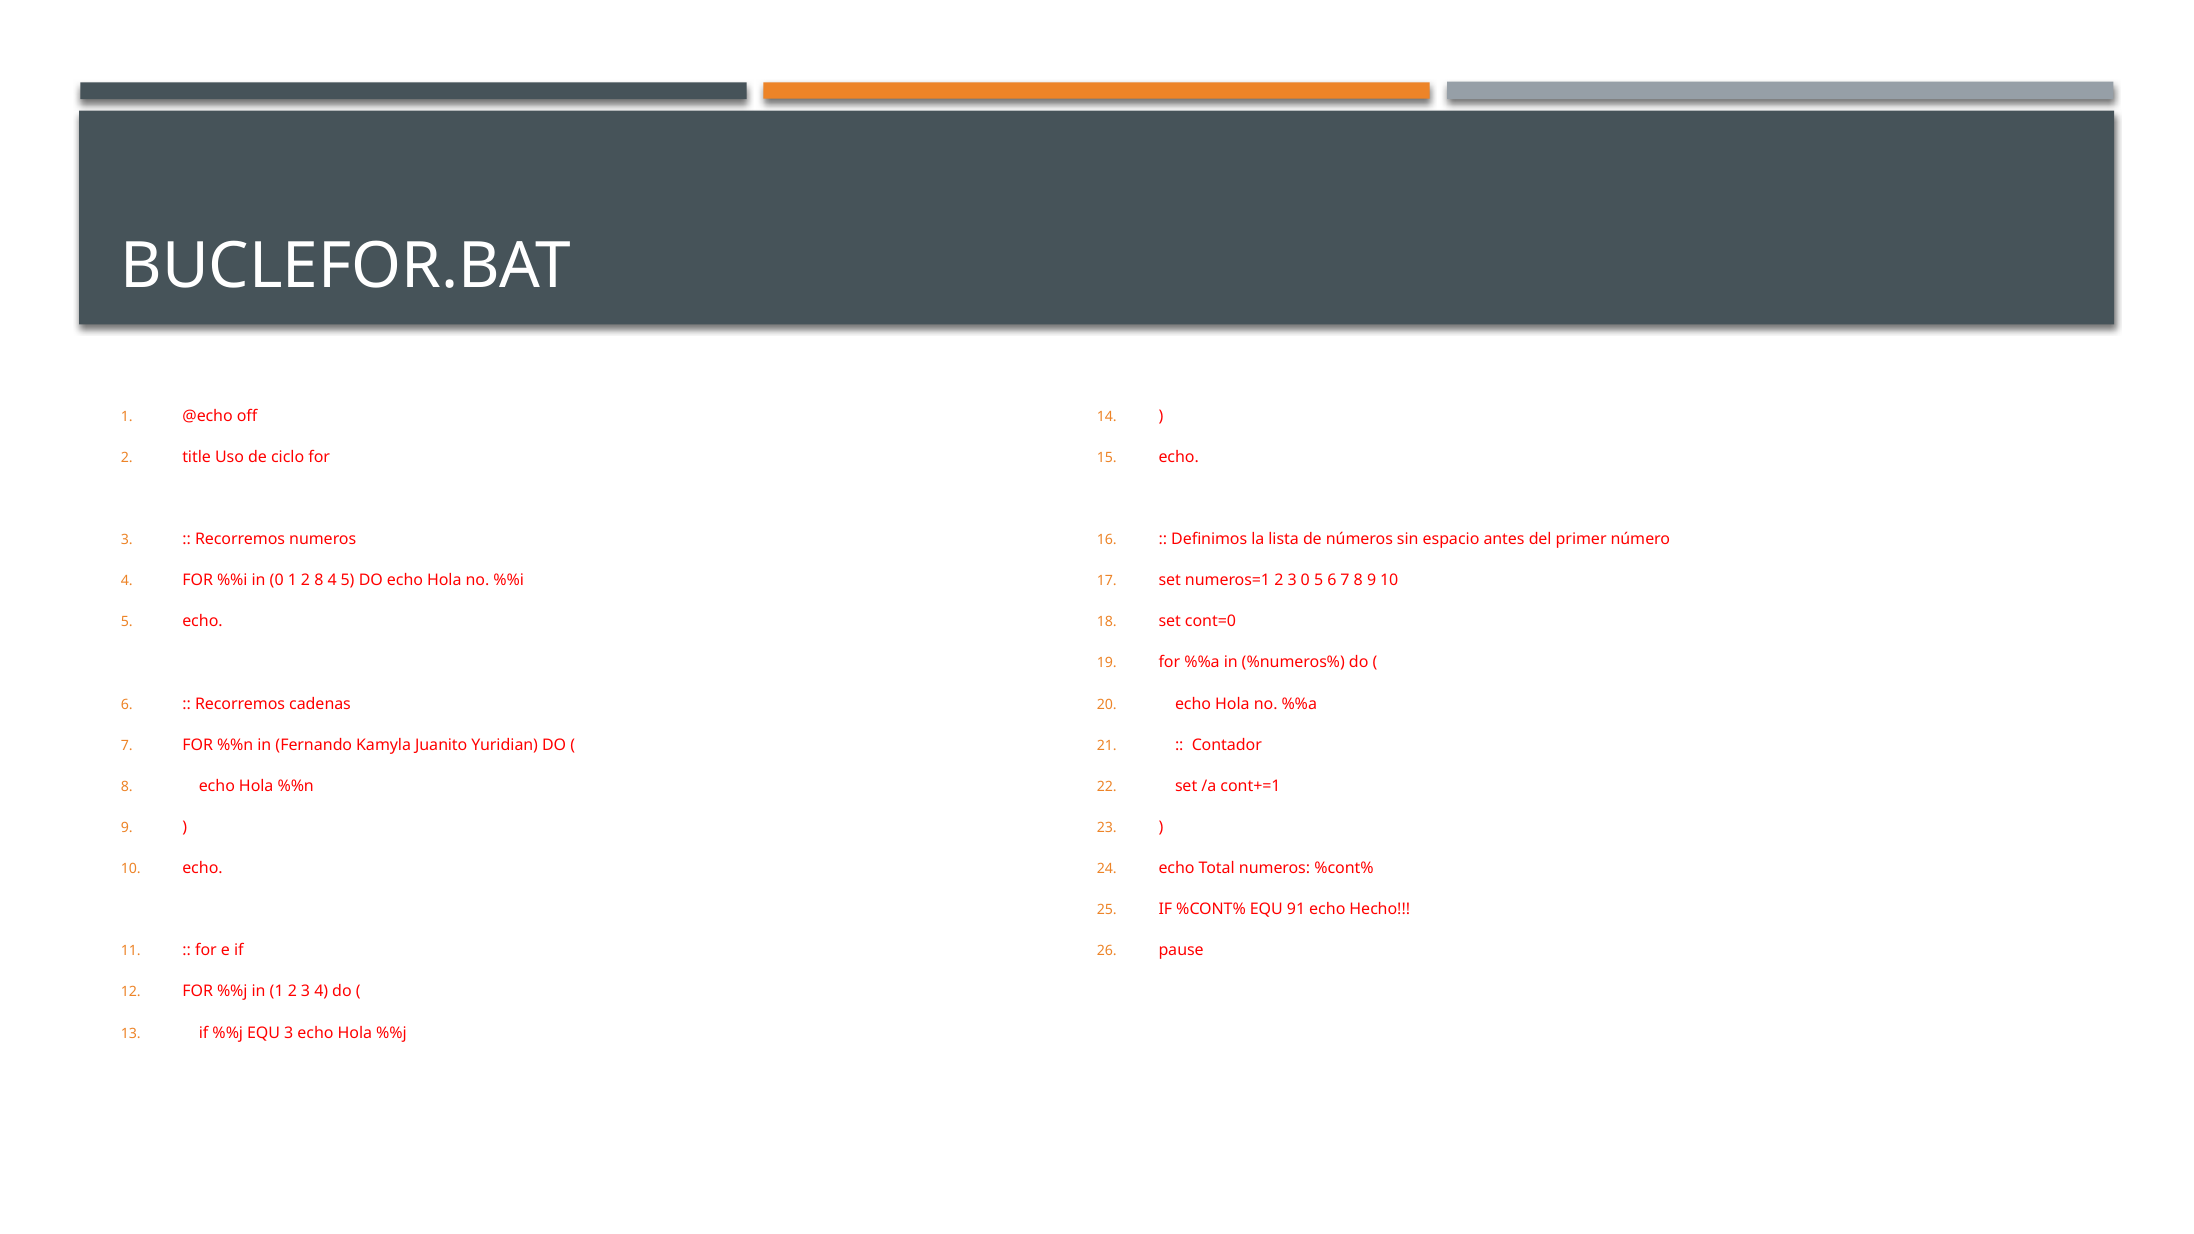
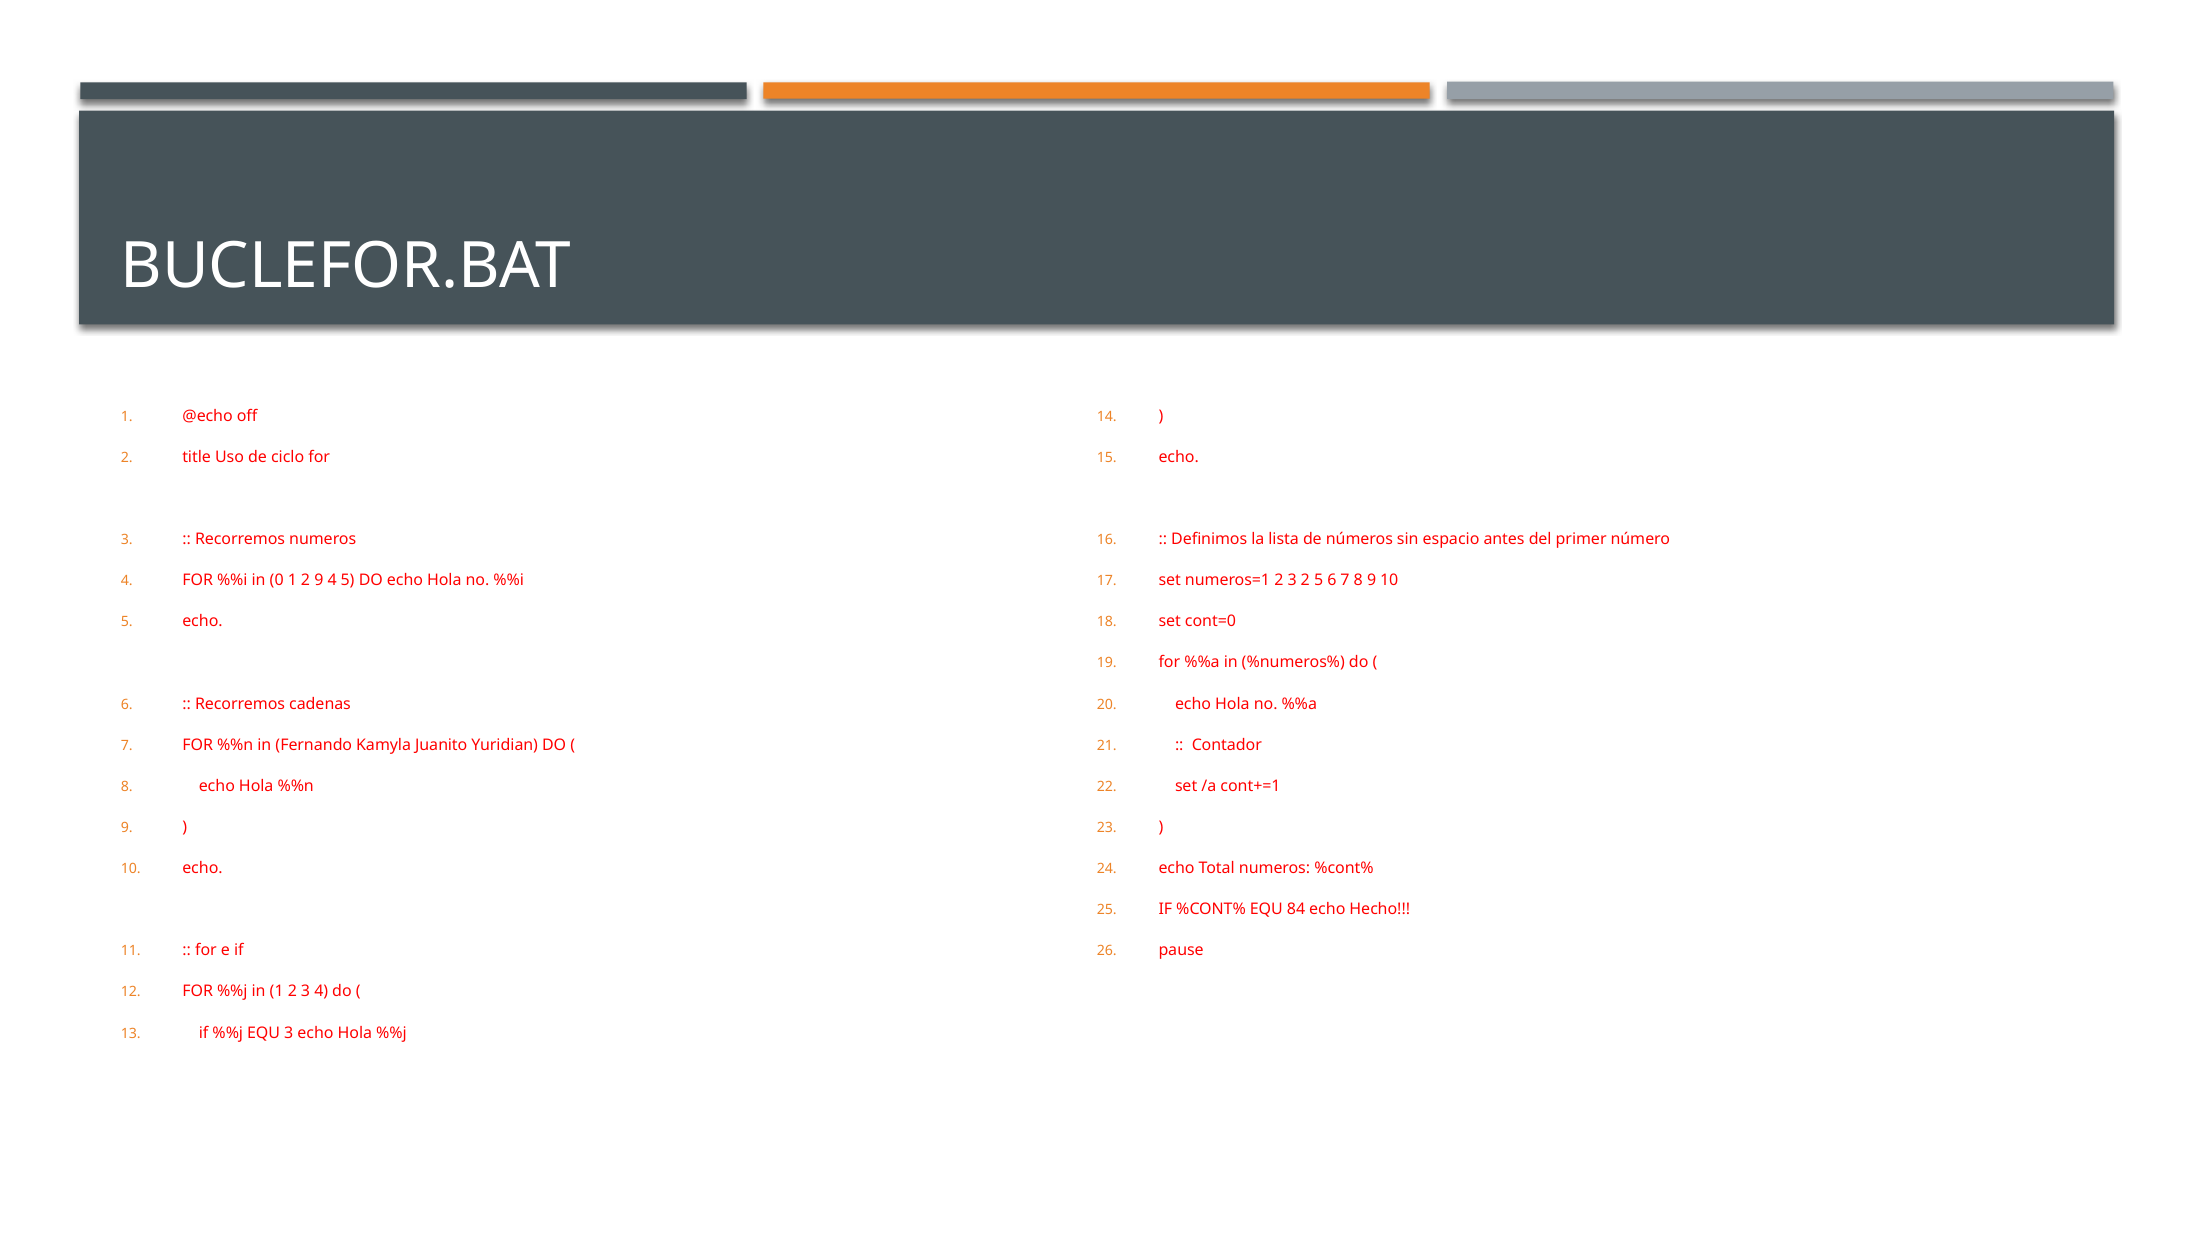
2 8: 8 -> 9
3 0: 0 -> 2
91: 91 -> 84
